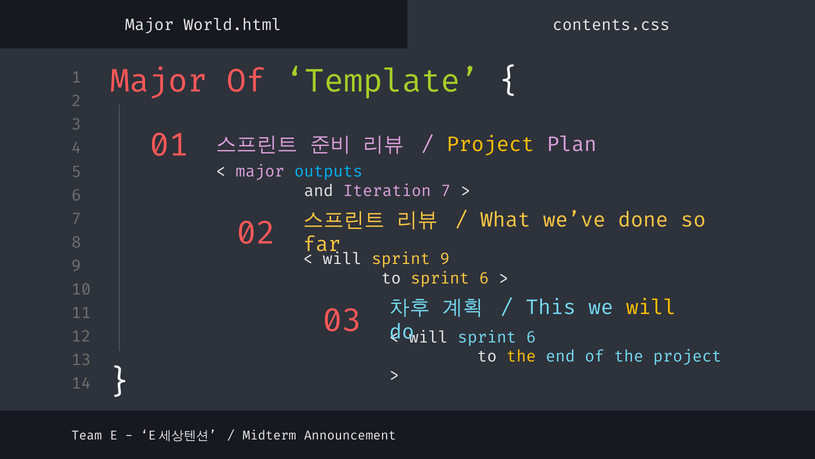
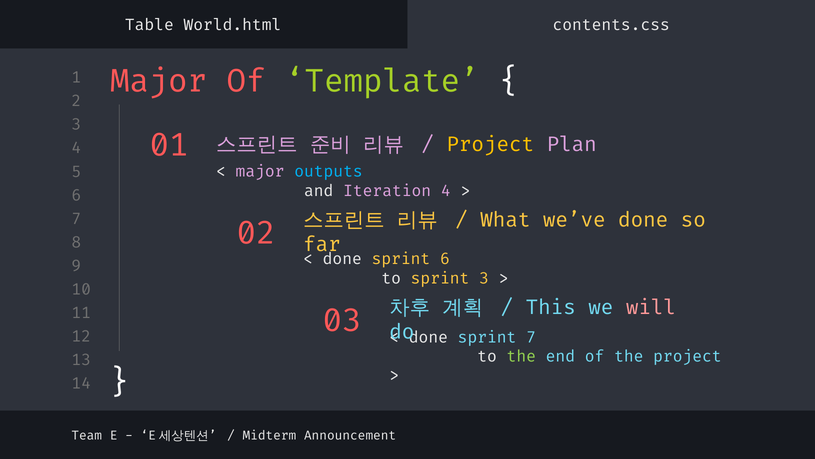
Major at (149, 25): Major -> Table
Iteration 7: 7 -> 4
will at (342, 259): will -> done
sprint 9: 9 -> 6
to sprint 6: 6 -> 3
will at (651, 307) colour: yellow -> pink
will at (428, 337): will -> done
6 at (531, 337): 6 -> 7
the at (521, 356) colour: yellow -> light green
